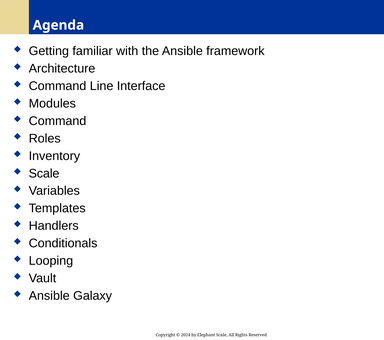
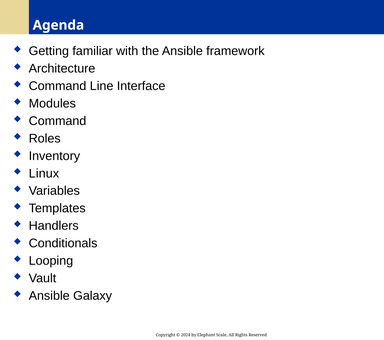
Scale at (44, 173): Scale -> Linux
